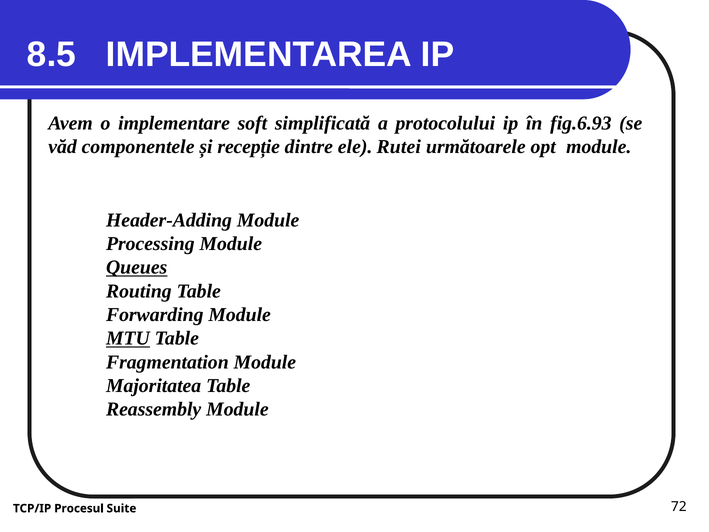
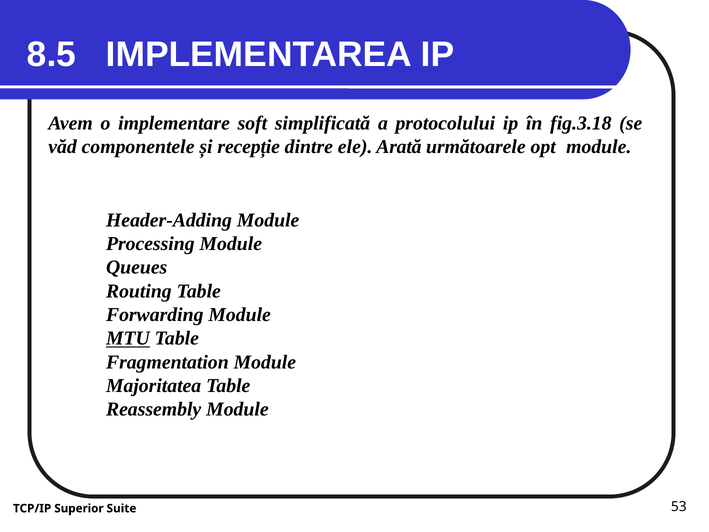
fig.6.93: fig.6.93 -> fig.3.18
Rutei: Rutei -> Arată
Queues underline: present -> none
Procesul: Procesul -> Superior
72: 72 -> 53
